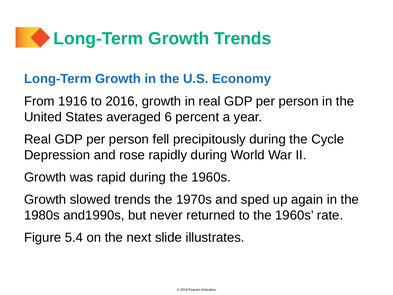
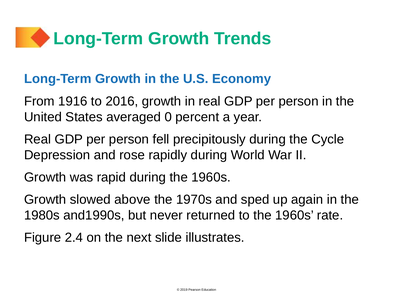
6: 6 -> 0
slowed trends: trends -> above
5.4: 5.4 -> 2.4
